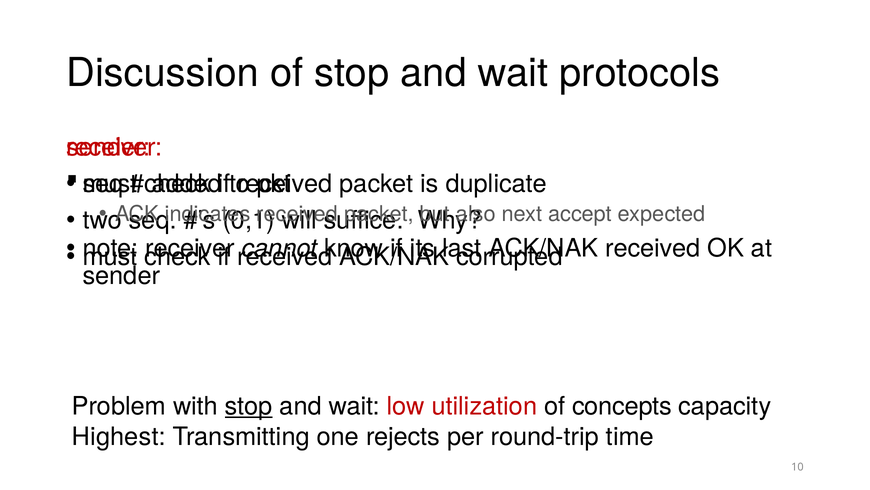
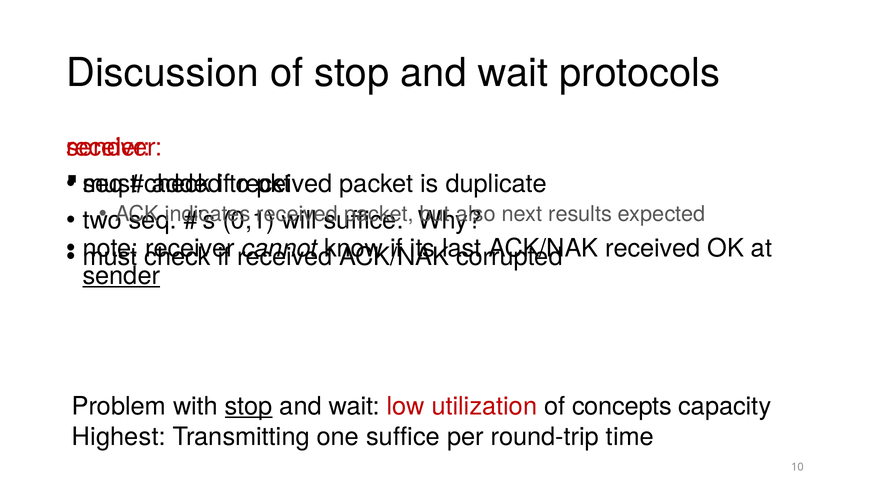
accept: accept -> results
sender at (121, 275) underline: none -> present
one rejects: rejects -> suffice
